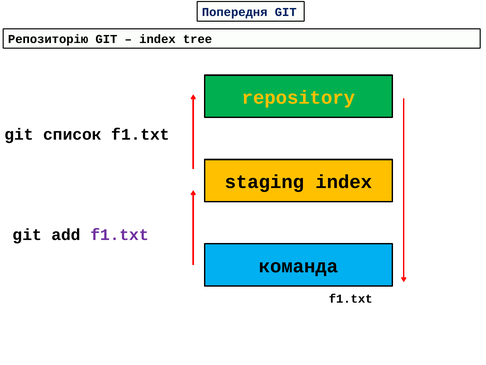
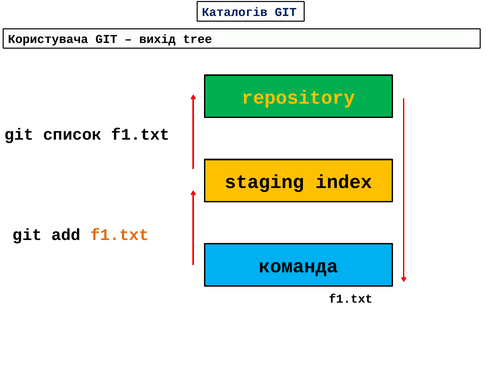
Попередня: Попередня -> Каталогів
Репозиторію: Репозиторію -> Користувача
index at (157, 39): index -> вихід
f1.txt at (120, 235) colour: purple -> orange
